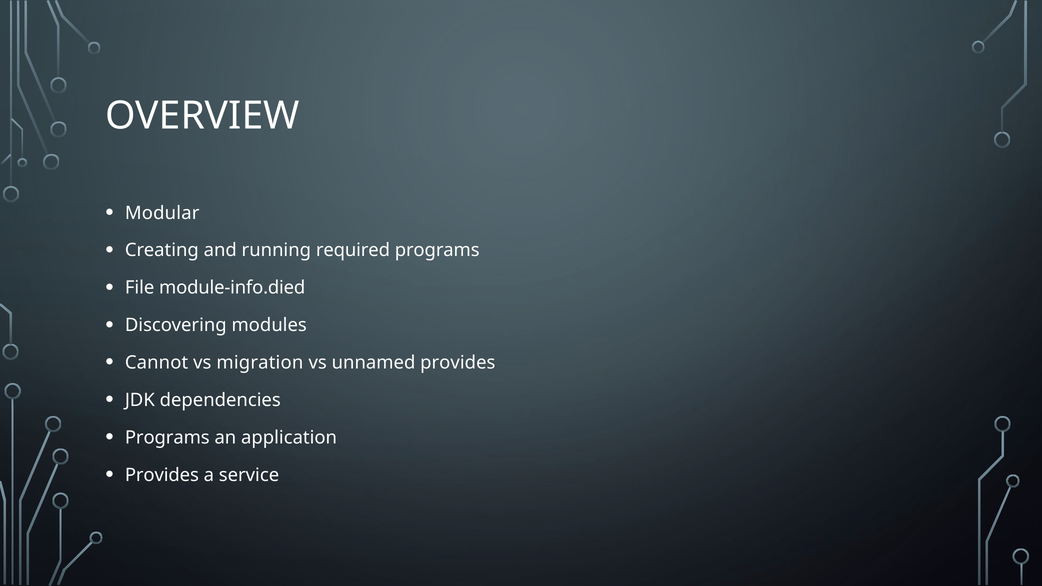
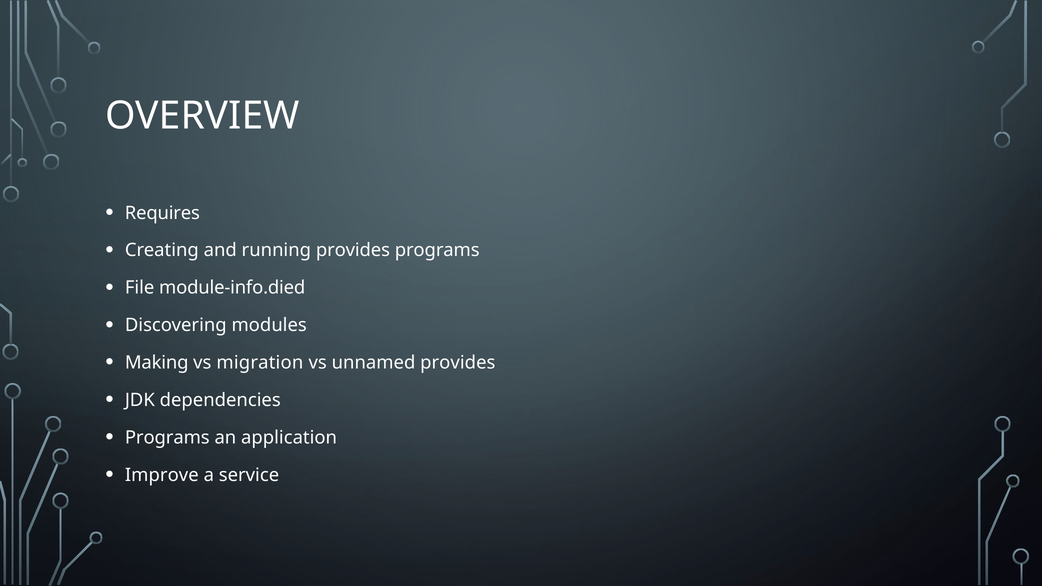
Modular: Modular -> Requires
running required: required -> provides
Cannot: Cannot -> Making
Provides at (162, 475): Provides -> Improve
